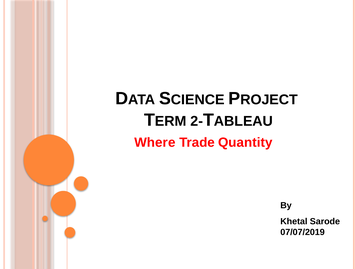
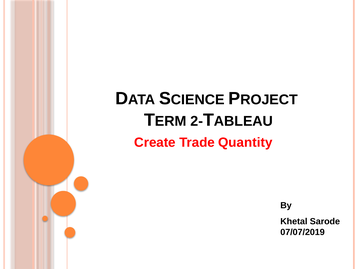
Where: Where -> Create
